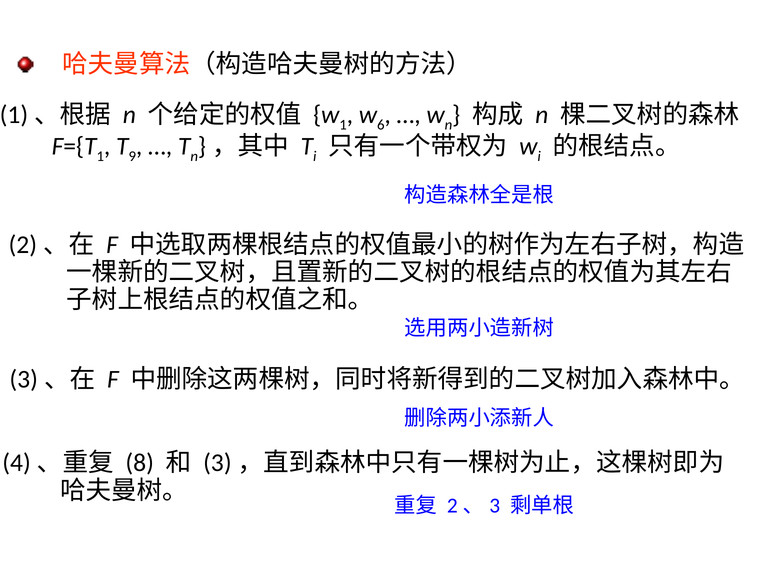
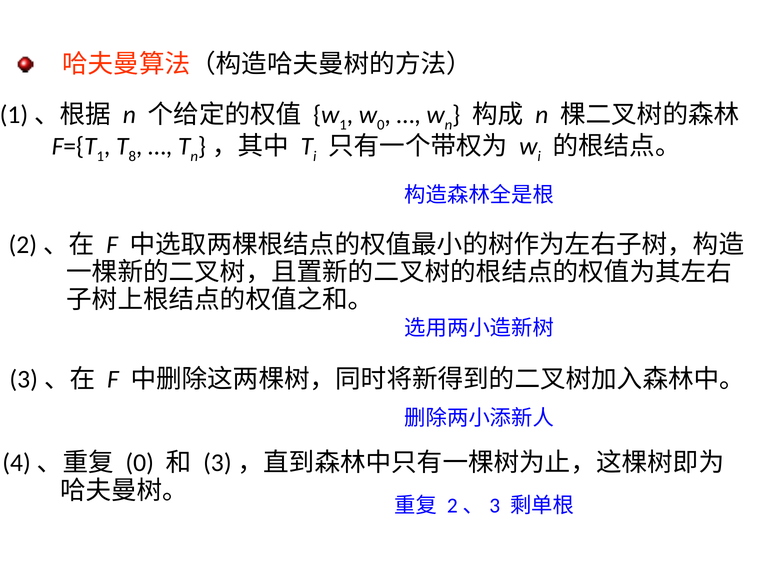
6 at (381, 125): 6 -> 0
9: 9 -> 8
8 at (140, 463): 8 -> 0
